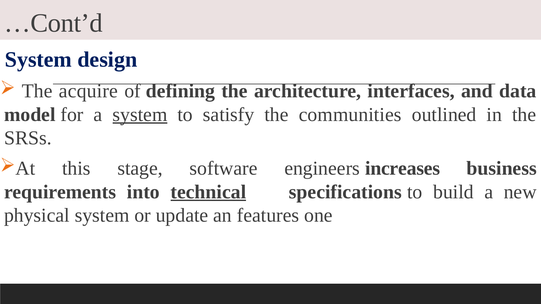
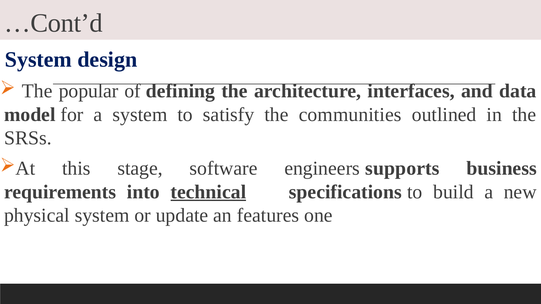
acquire: acquire -> popular
system at (140, 115) underline: present -> none
increases: increases -> supports
